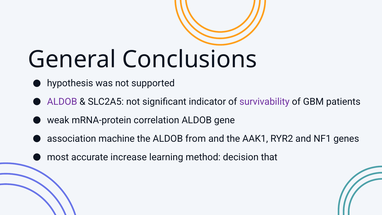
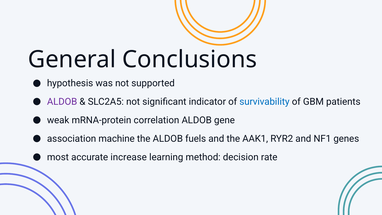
survivability colour: purple -> blue
from: from -> fuels
that: that -> rate
